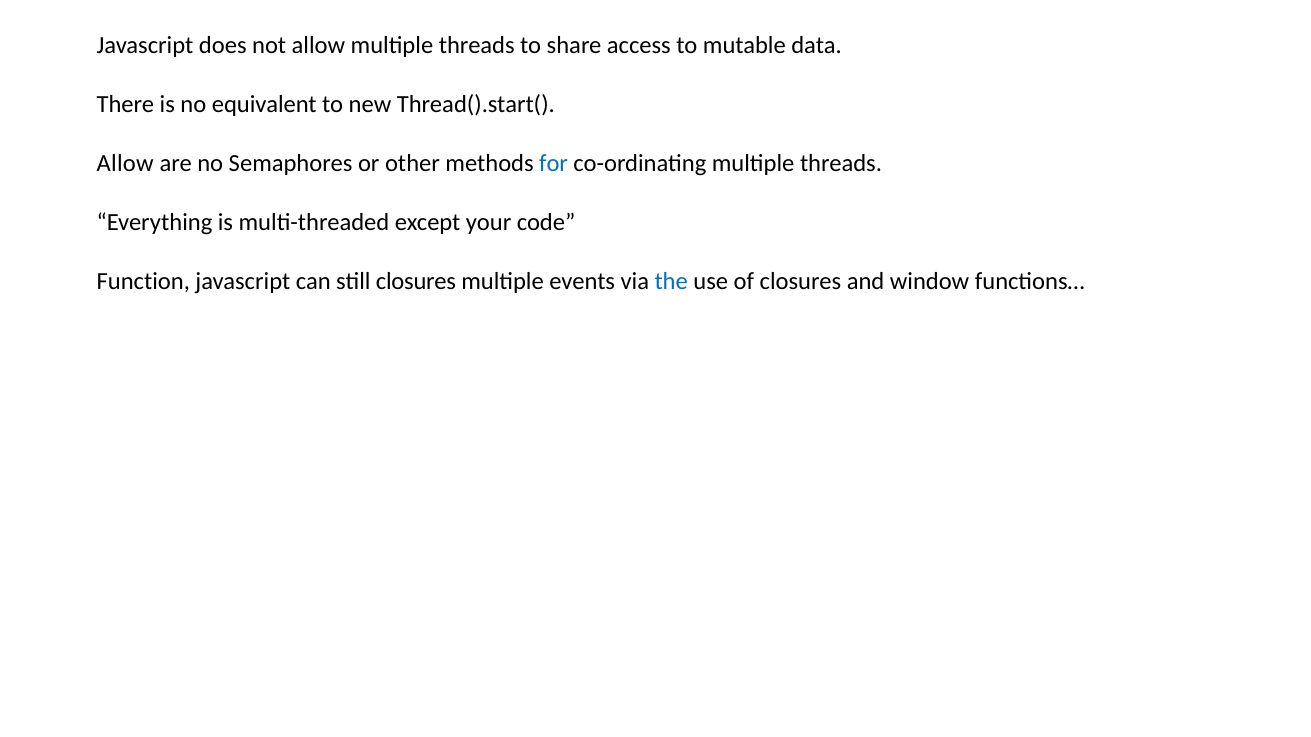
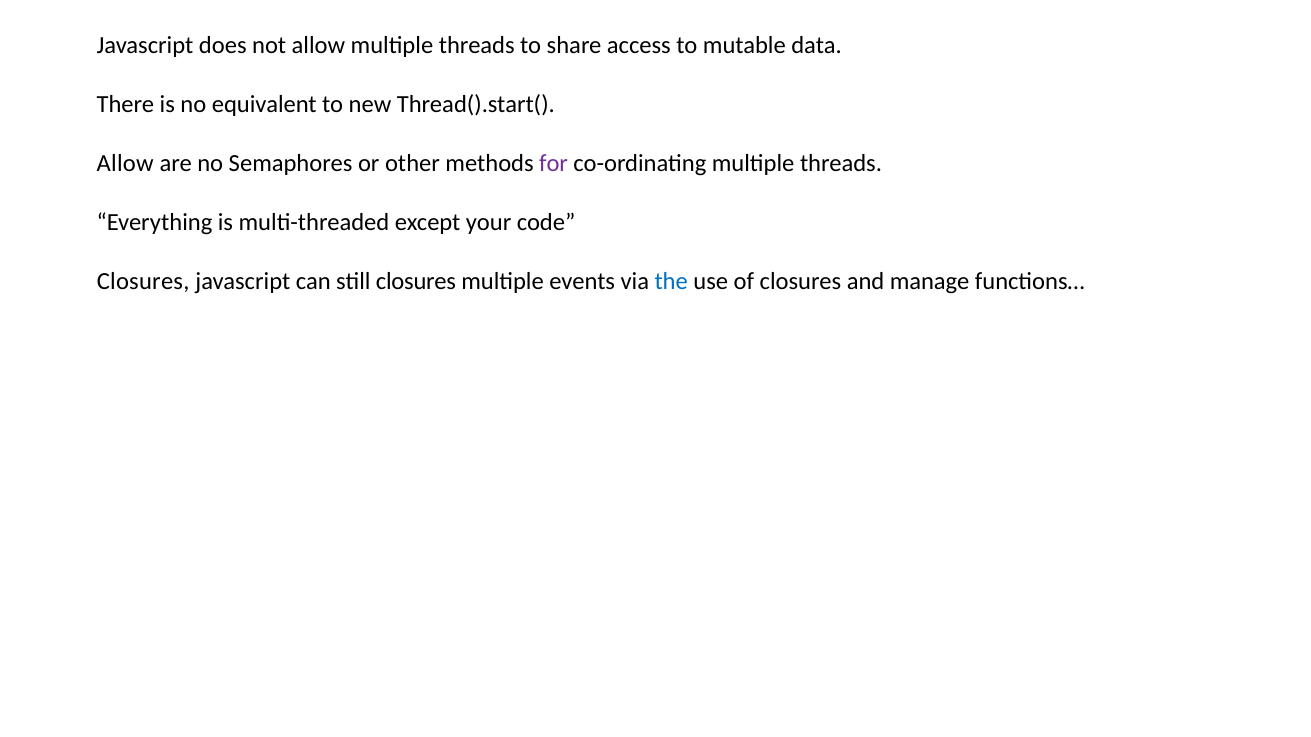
for colour: blue -> purple
Function at (143, 282): Function -> Closures
window: window -> manage
